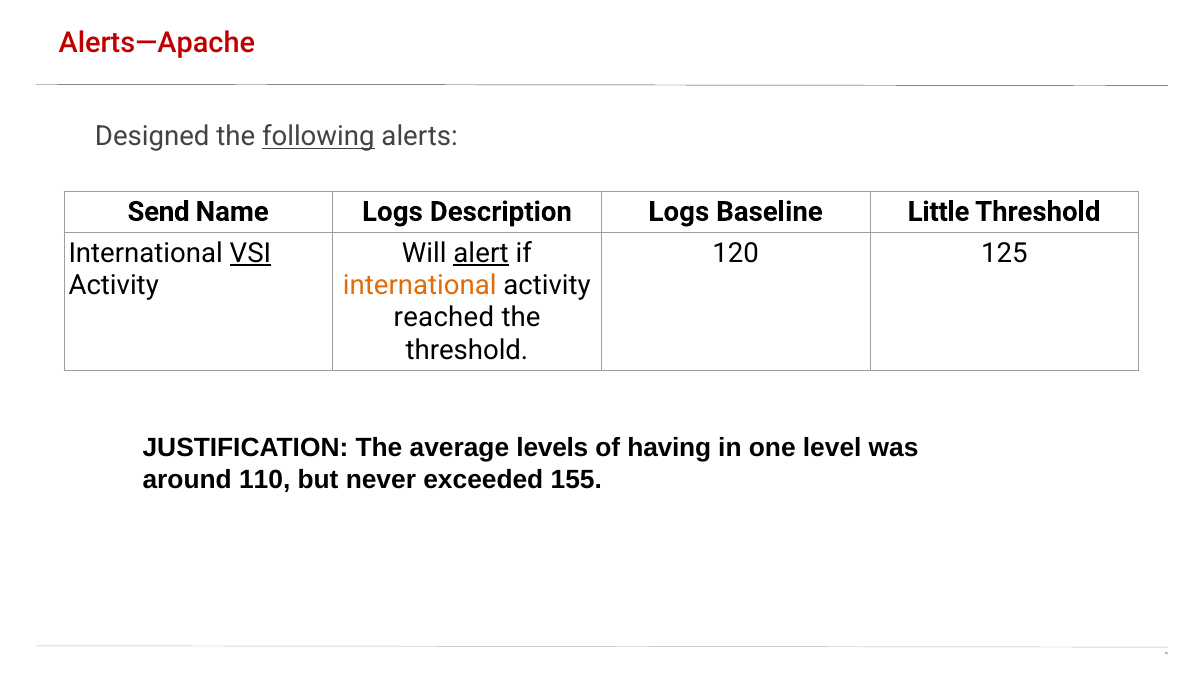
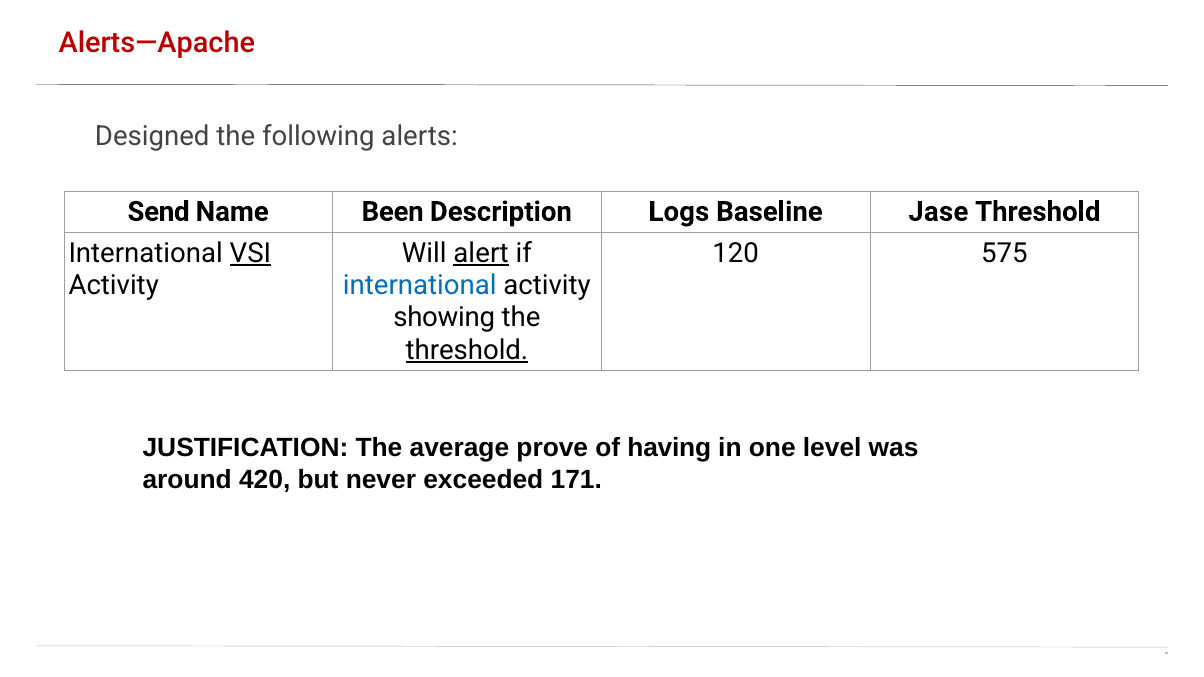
following underline: present -> none
Name Logs: Logs -> Been
Little: Little -> Jase
125: 125 -> 575
international at (420, 286) colour: orange -> blue
reached: reached -> showing
threshold at (467, 350) underline: none -> present
levels: levels -> prove
110: 110 -> 420
155: 155 -> 171
